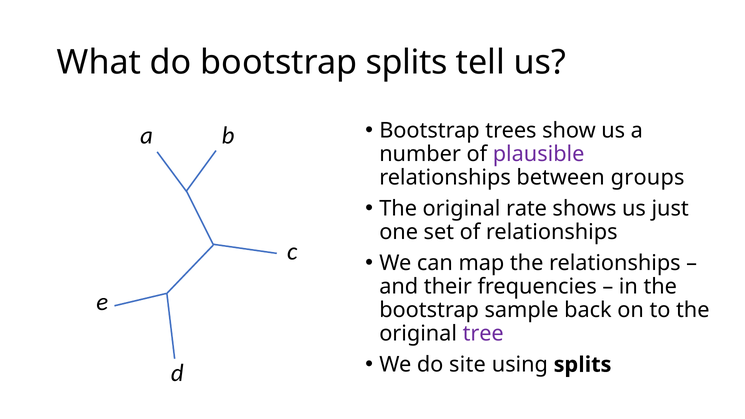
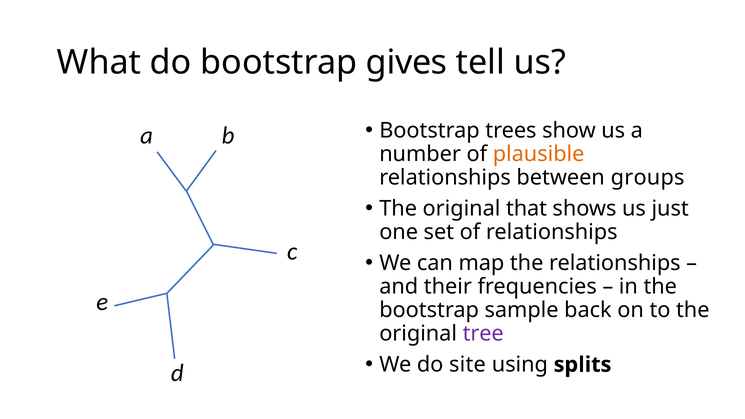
bootstrap splits: splits -> gives
plausible colour: purple -> orange
rate: rate -> that
